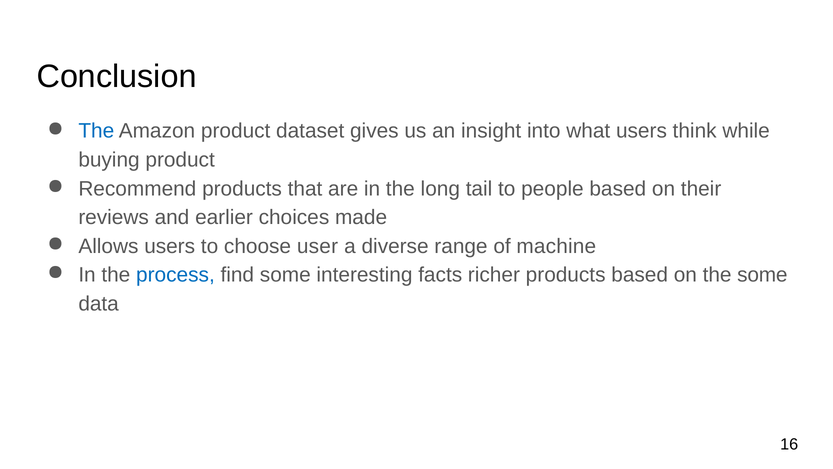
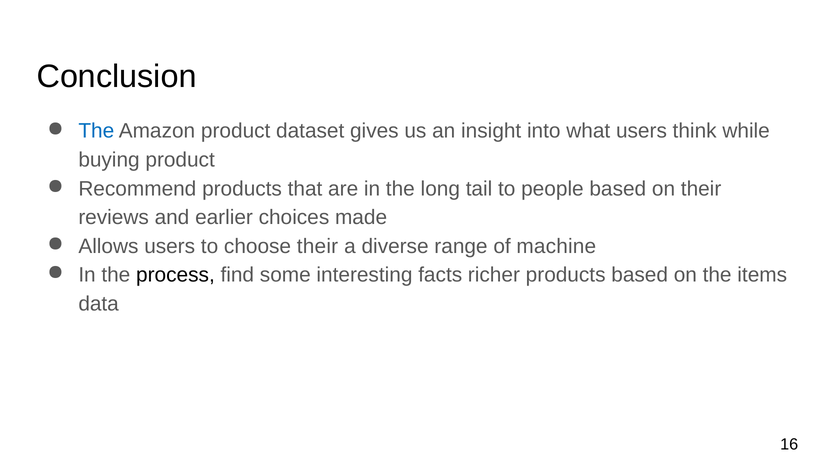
choose user: user -> their
process colour: blue -> black
the some: some -> items
